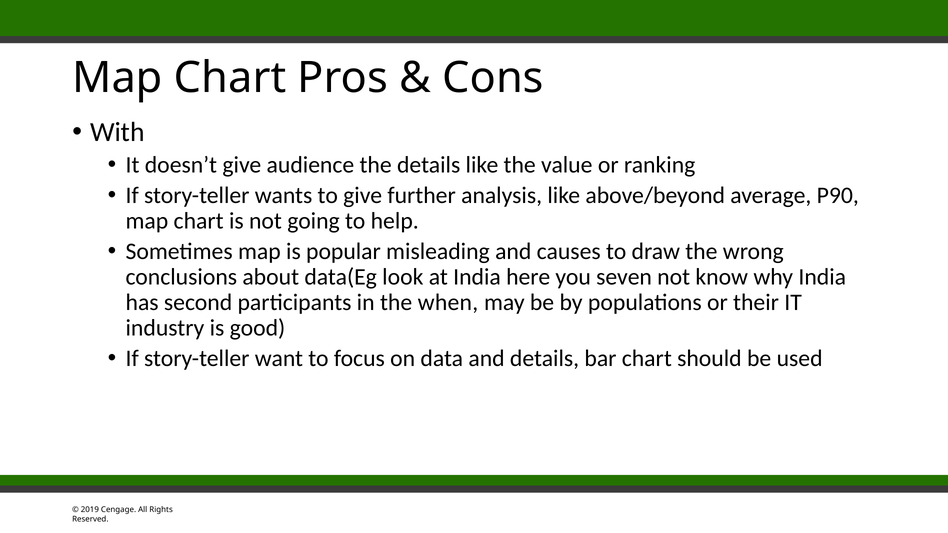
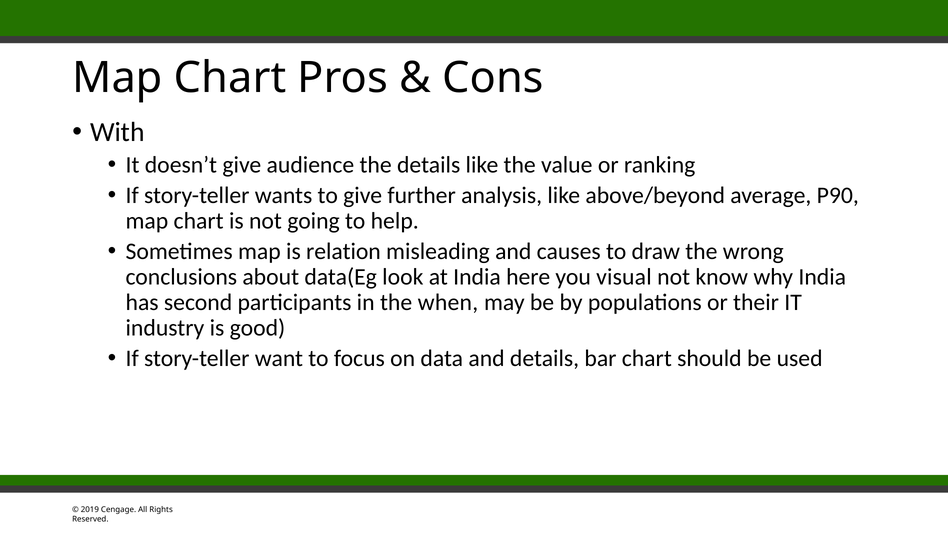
popular: popular -> relation
seven: seven -> visual
